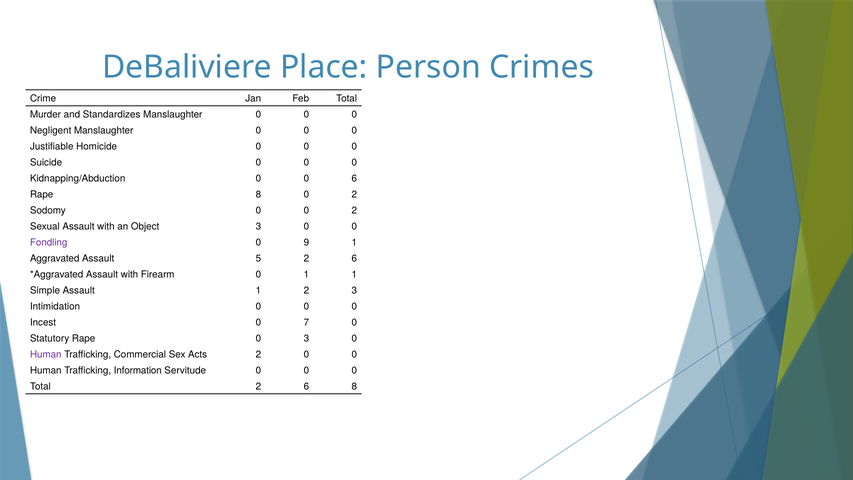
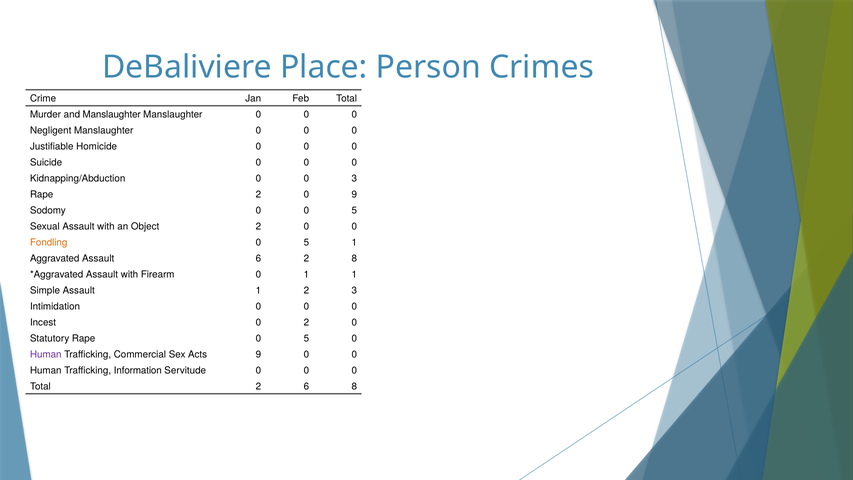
and Standardizes: Standardizes -> Manslaughter
0 6: 6 -> 3
Rape 8: 8 -> 2
2 at (354, 195): 2 -> 9
0 0 2: 2 -> 5
Object 3: 3 -> 2
Fondling colour: purple -> orange
9 at (306, 243): 9 -> 5
Assault 5: 5 -> 6
6 at (354, 259): 6 -> 8
0 7: 7 -> 2
Rape 0 3: 3 -> 5
Acts 2: 2 -> 9
